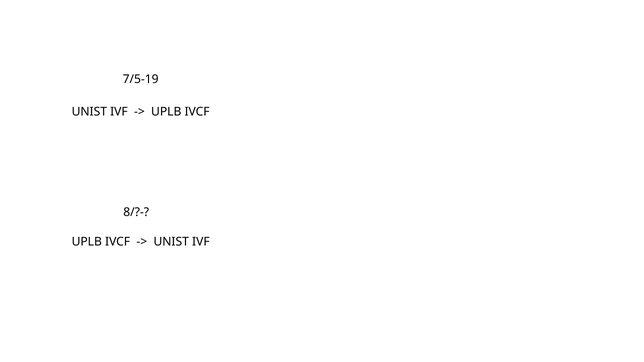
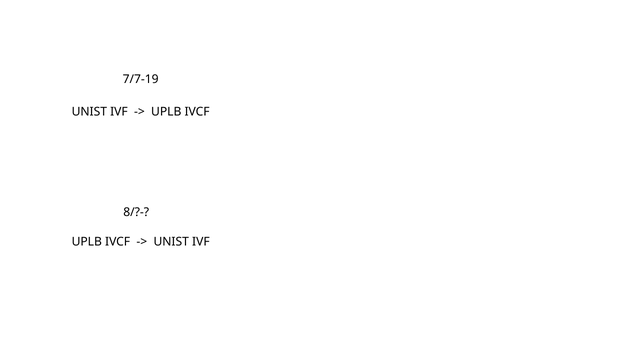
7/5-19: 7/5-19 -> 7/7-19
